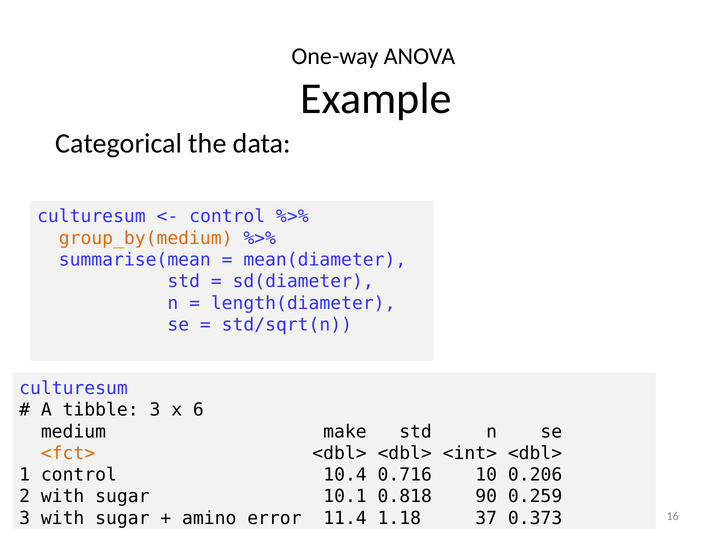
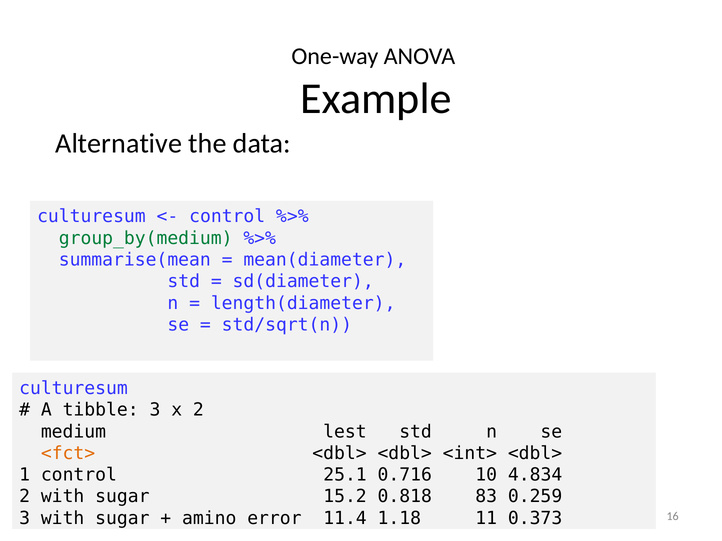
Categorical: Categorical -> Alternative
group_by(medium colour: orange -> green
x 6: 6 -> 2
make: make -> lest
10.4: 10.4 -> 25.1
0.206: 0.206 -> 4.834
10.1: 10.1 -> 15.2
90: 90 -> 83
37: 37 -> 11
